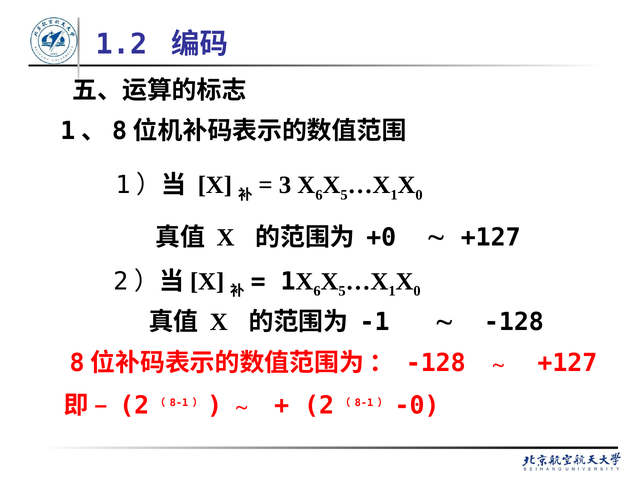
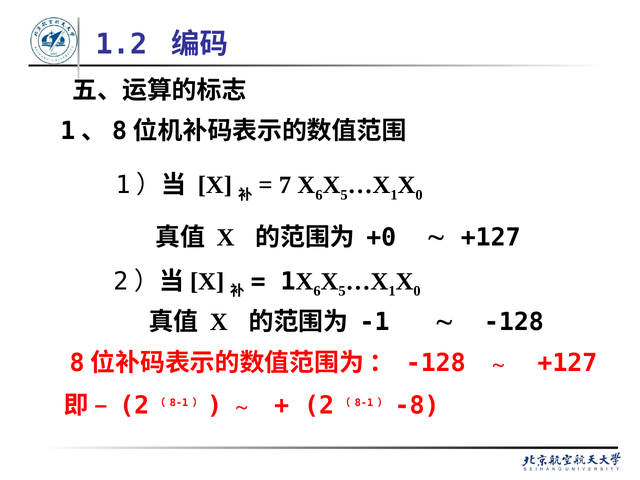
3: 3 -> 7
-0: -0 -> -8
